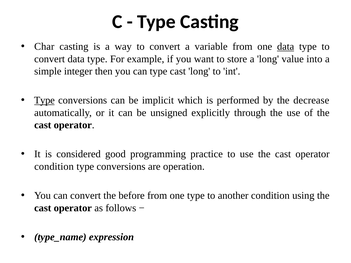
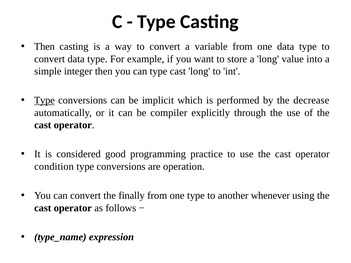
Char at (44, 47): Char -> Then
data at (286, 47) underline: present -> none
unsigned: unsigned -> compiler
before: before -> finally
another condition: condition -> whenever
